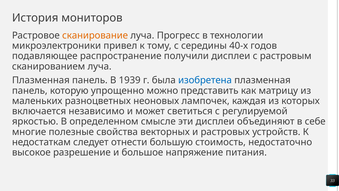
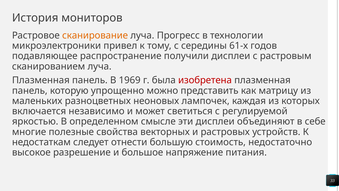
40-х: 40-х -> 61-х
1939: 1939 -> 1969
изобретена colour: blue -> red
